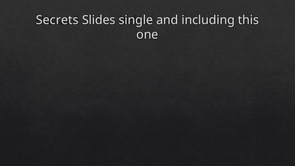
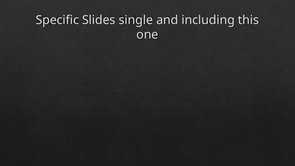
Secrets: Secrets -> Specific
